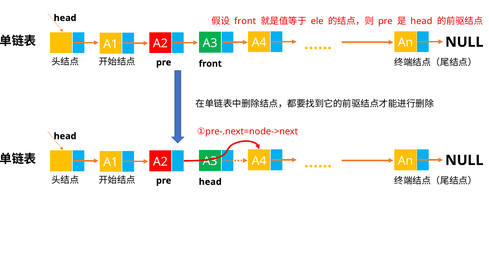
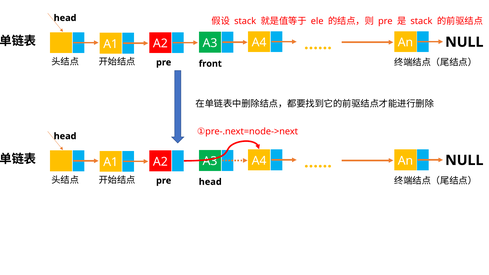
front at (245, 21): front -> stack
head at (421, 21): head -> stack
